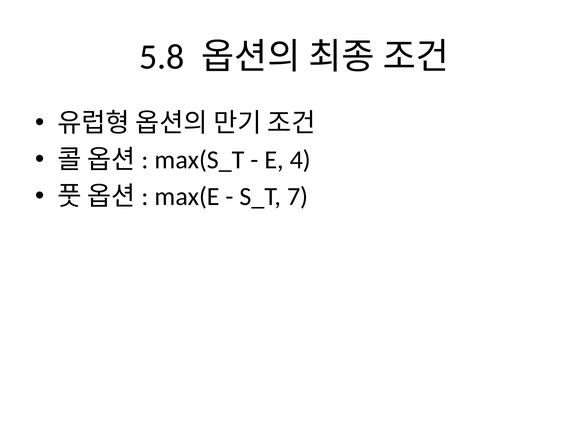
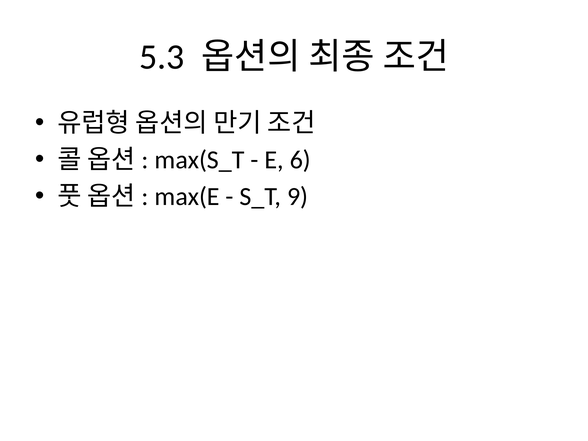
5.8: 5.8 -> 5.3
4: 4 -> 6
7: 7 -> 9
